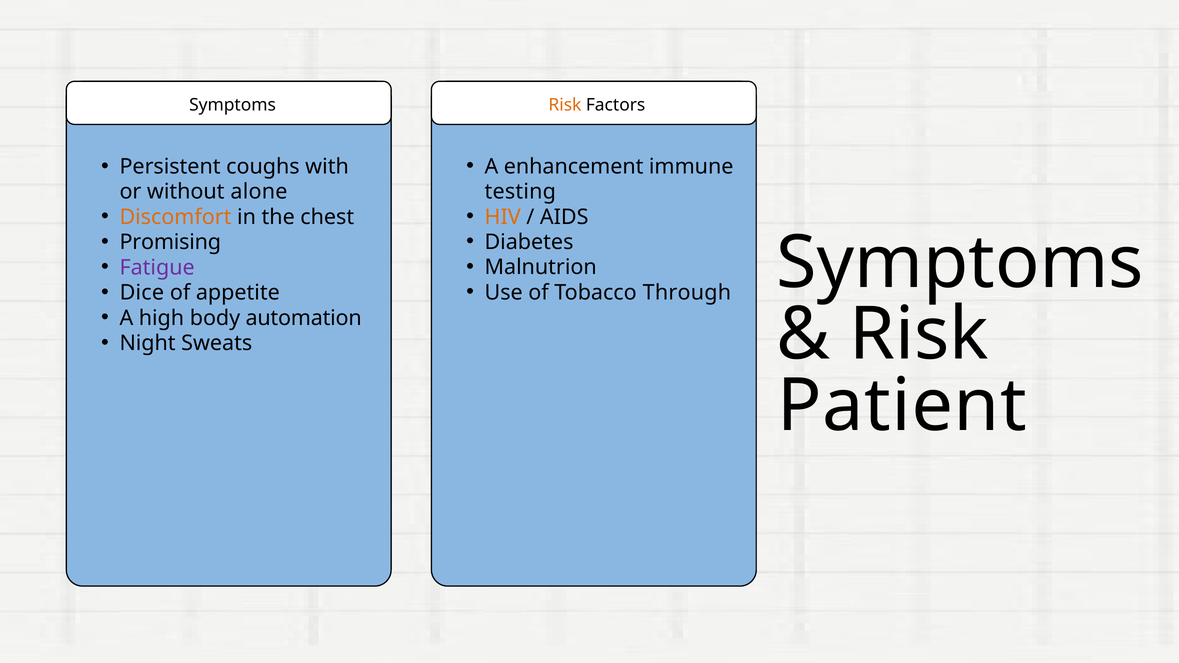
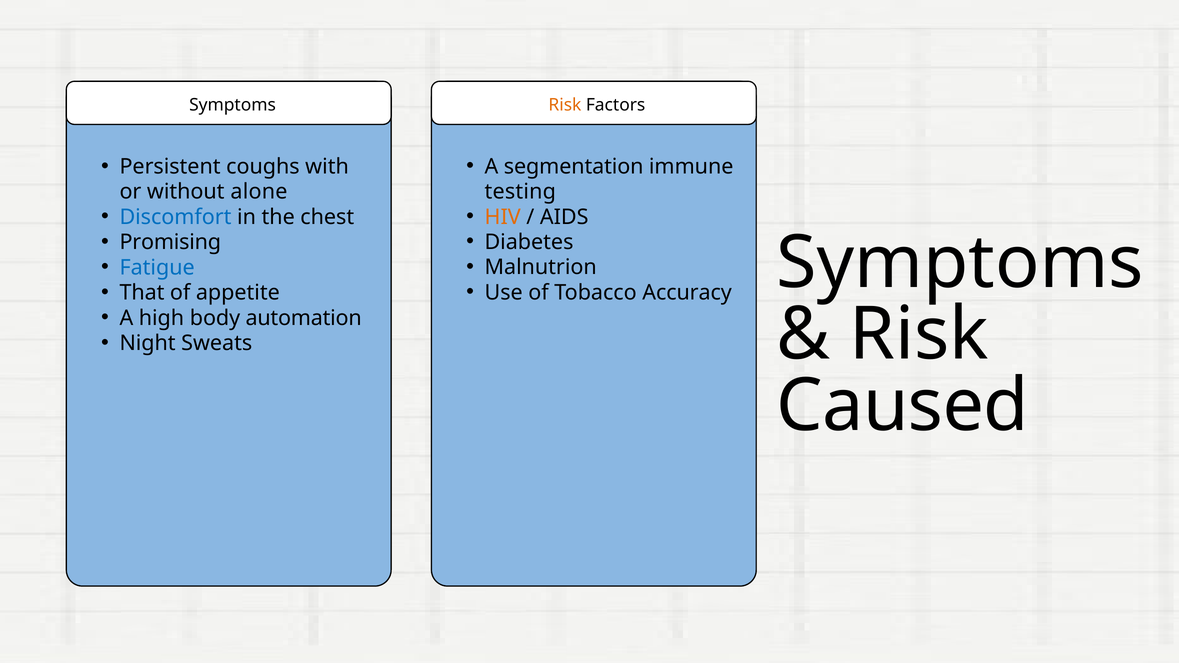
enhancement: enhancement -> segmentation
Discomfort colour: orange -> blue
Fatigue colour: purple -> blue
Through: Through -> Accuracy
Dice: Dice -> That
Patient: Patient -> Caused
